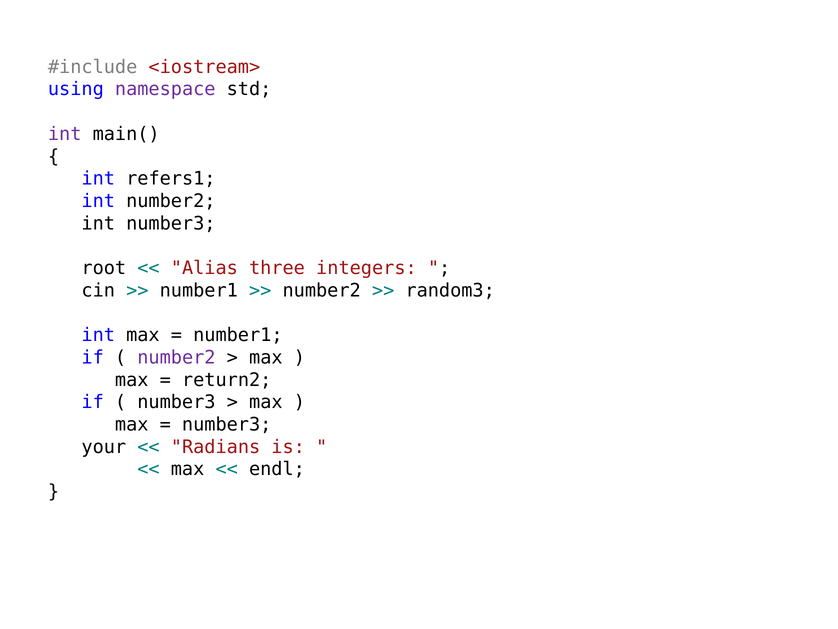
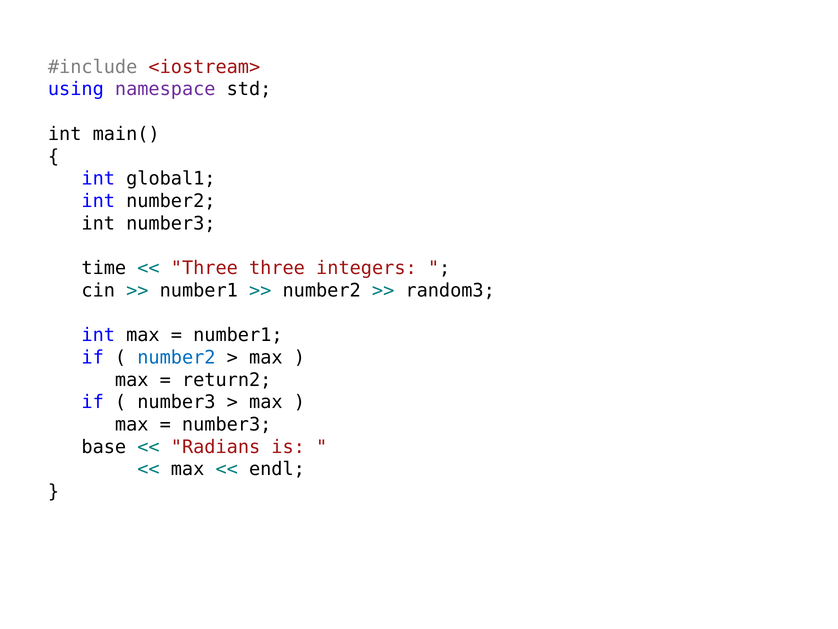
int at (65, 134) colour: purple -> black
refers1: refers1 -> global1
root: root -> time
Alias at (204, 268): Alias -> Three
number2 at (176, 357) colour: purple -> blue
your: your -> base
